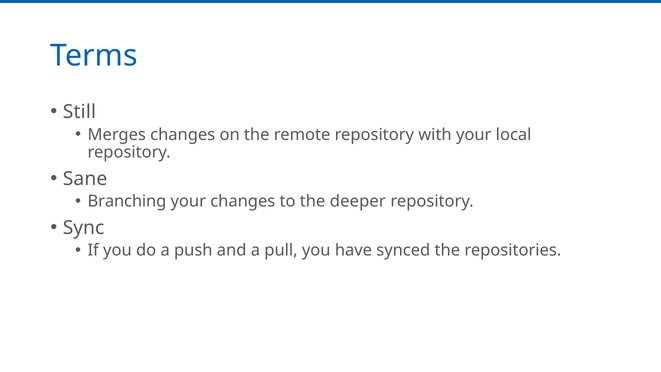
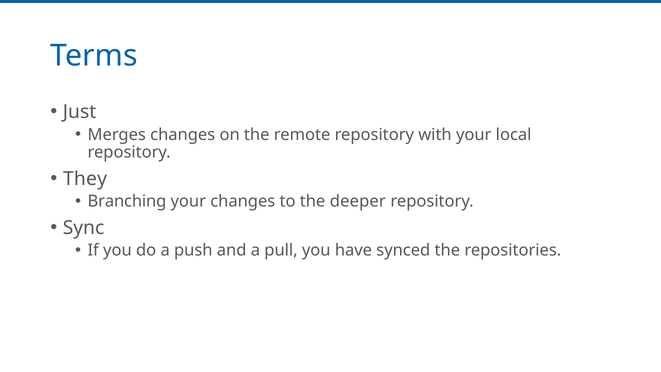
Still: Still -> Just
Sane: Sane -> They
